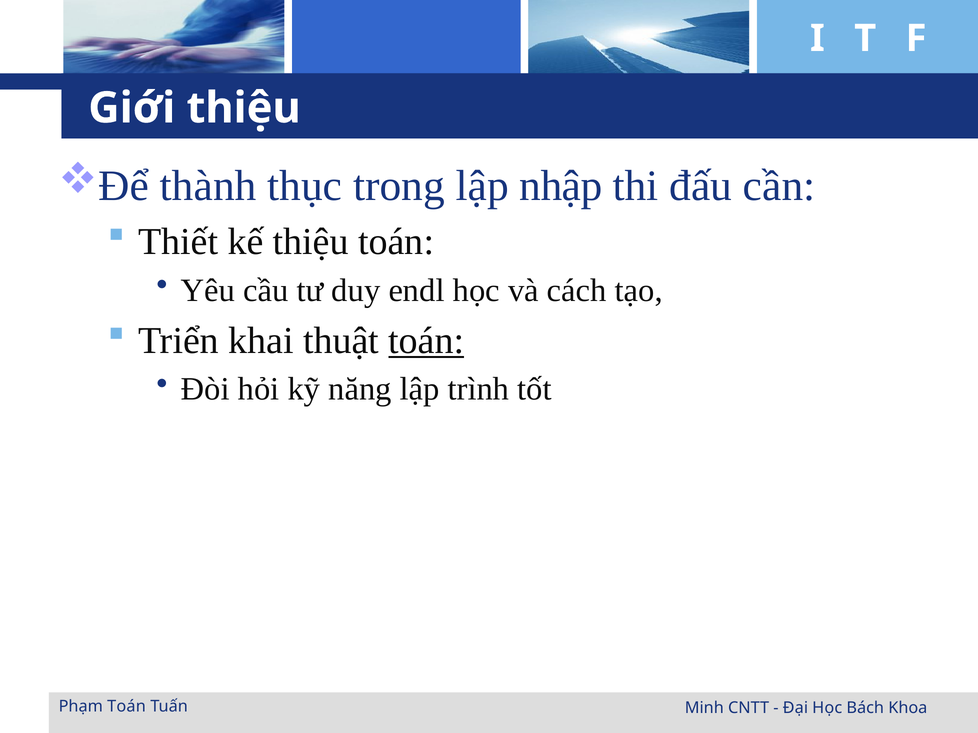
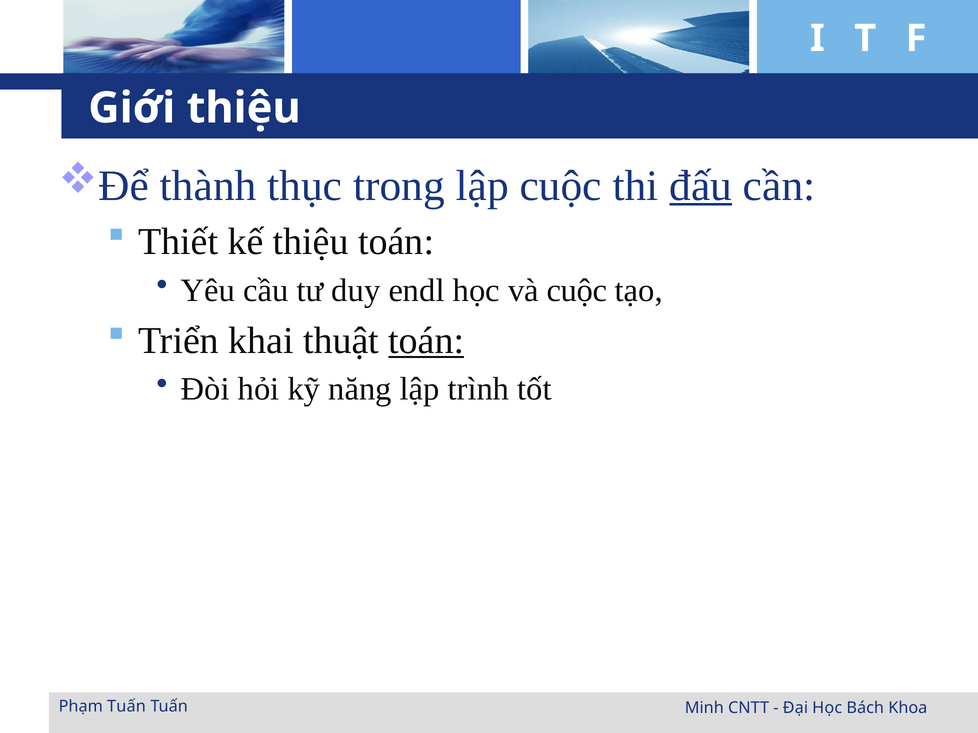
lập nhập: nhập -> cuộc
đấu underline: none -> present
và cách: cách -> cuộc
Phạm Toán: Toán -> Tuấn
